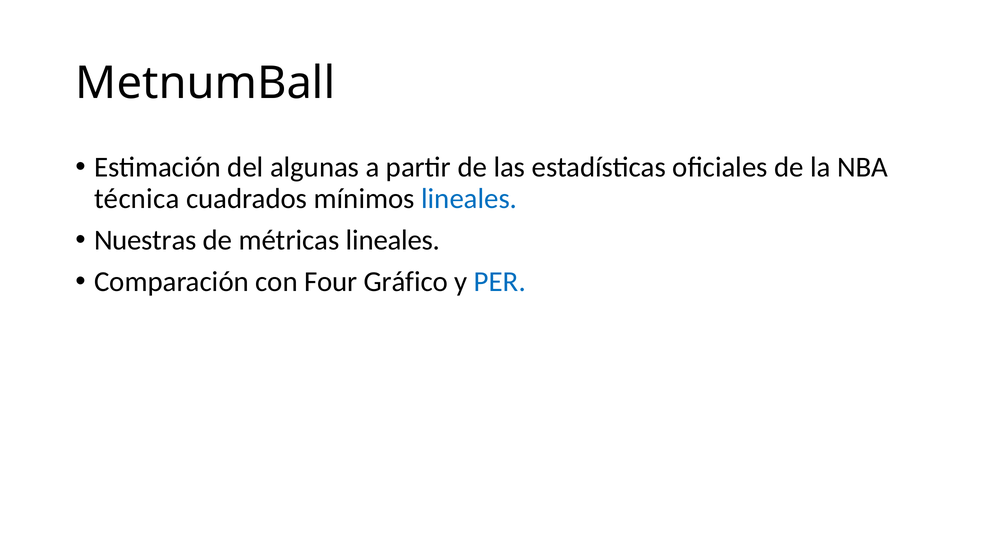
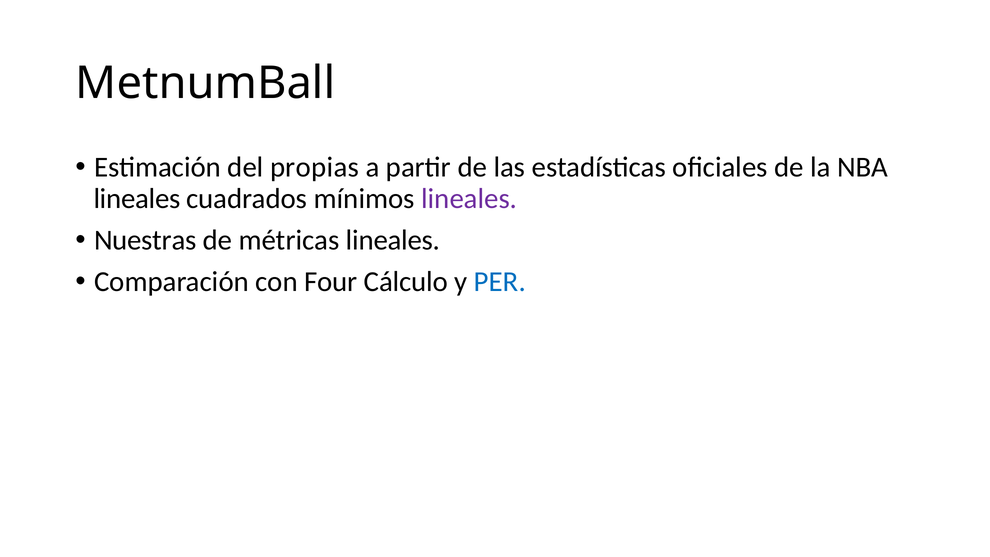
algunas: algunas -> propias
técnica at (137, 199): técnica -> lineales
lineales at (469, 199) colour: blue -> purple
Gráfico: Gráfico -> Cálculo
